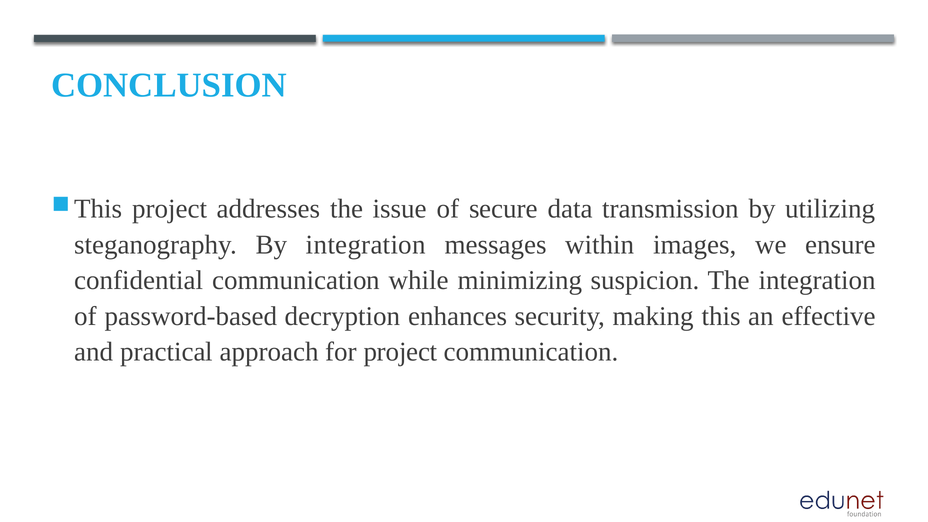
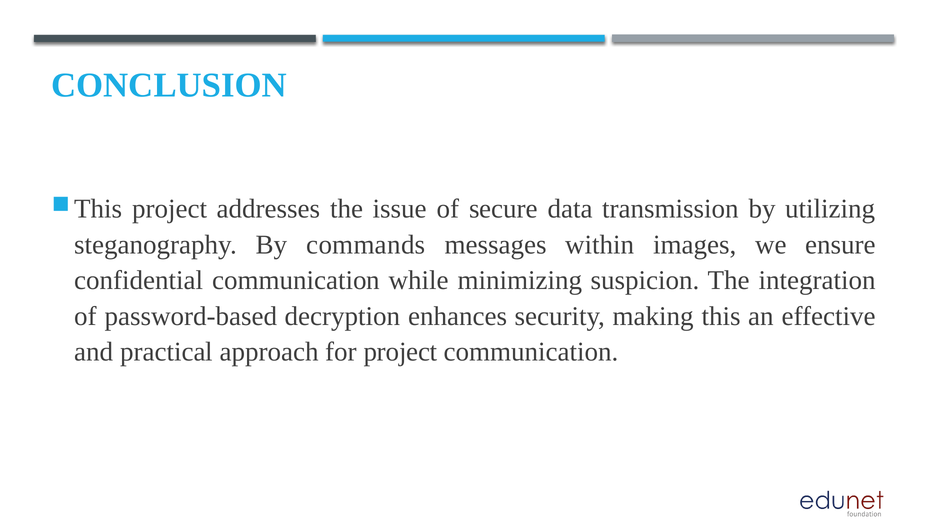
By integration: integration -> commands
